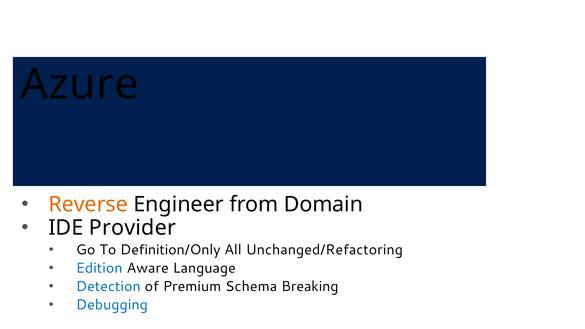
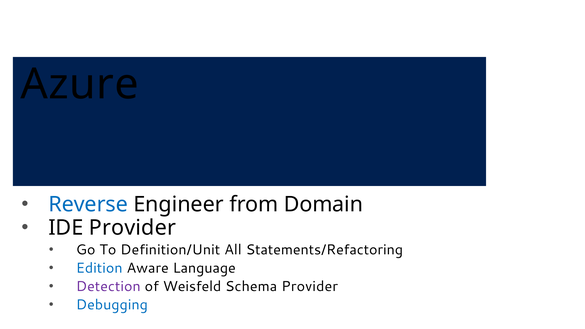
Reverse colour: orange -> blue
Definition/Only: Definition/Only -> Definition/Unit
Unchanged/Refactoring: Unchanged/Refactoring -> Statements/Refactoring
Detection colour: blue -> purple
Premium: Premium -> Weisfeld
Schema Breaking: Breaking -> Provider
